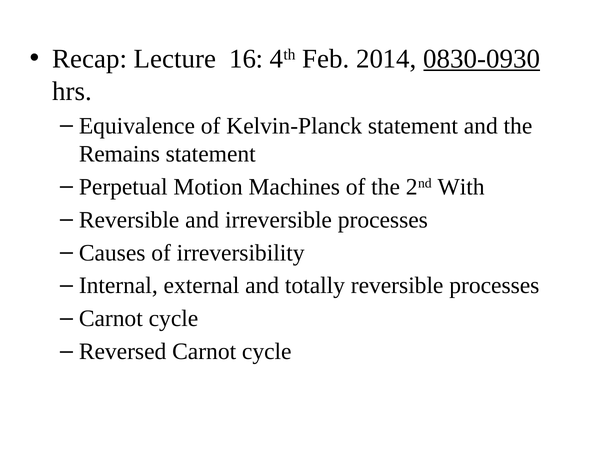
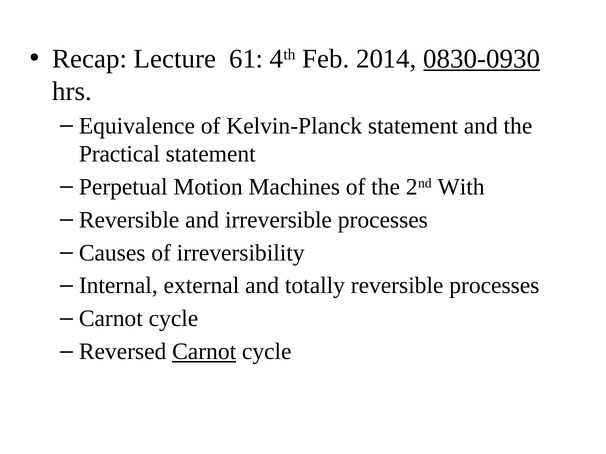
16: 16 -> 61
Remains: Remains -> Practical
Carnot at (204, 352) underline: none -> present
